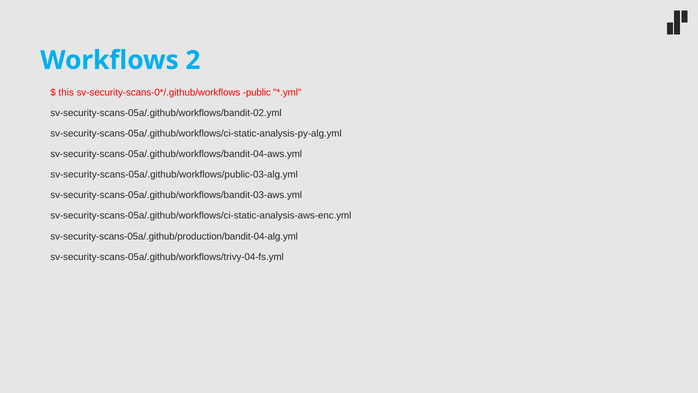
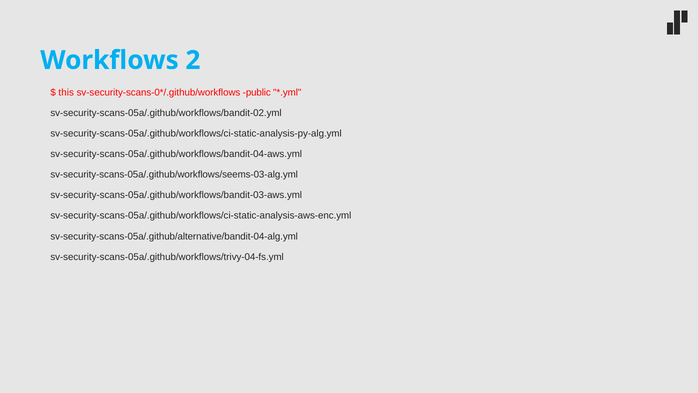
sv-security-scans-05a/.github/workflows/public-03-alg.yml: sv-security-scans-05a/.github/workflows/public-03-alg.yml -> sv-security-scans-05a/.github/workflows/seems-03-alg.yml
sv-security-scans-05a/.github/production/bandit-04-alg.yml: sv-security-scans-05a/.github/production/bandit-04-alg.yml -> sv-security-scans-05a/.github/alternative/bandit-04-alg.yml
